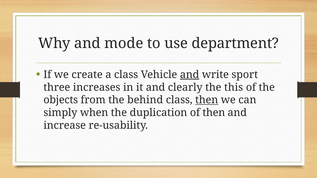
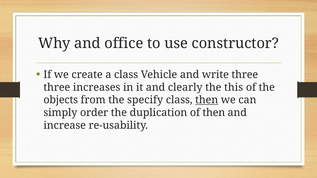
mode: mode -> office
department: department -> constructor
and at (190, 75) underline: present -> none
write sport: sport -> three
behind: behind -> specify
when: when -> order
